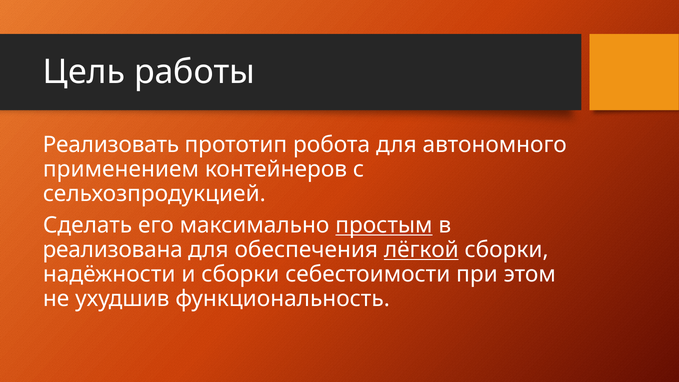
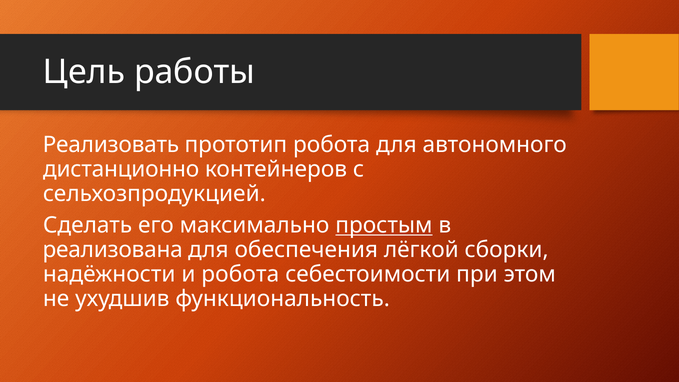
применением: применением -> дистанционно
лёгкой underline: present -> none
и сборки: сборки -> робота
